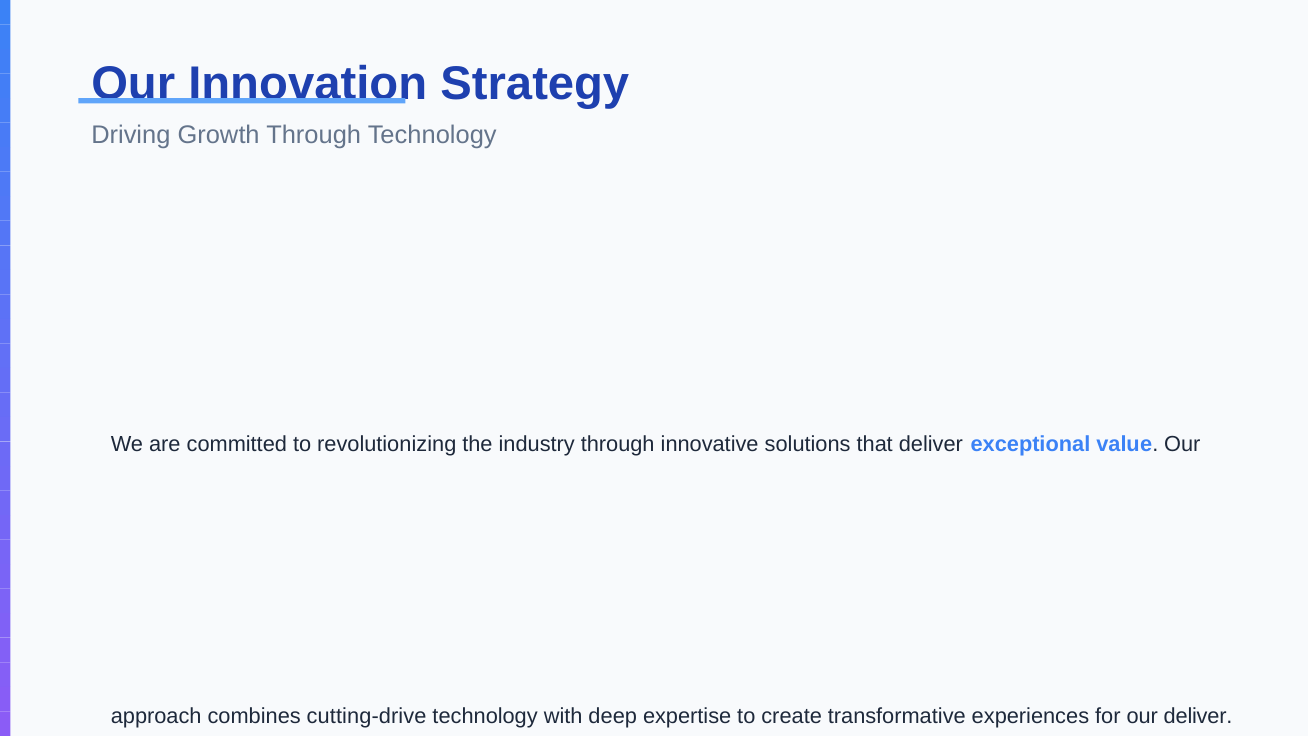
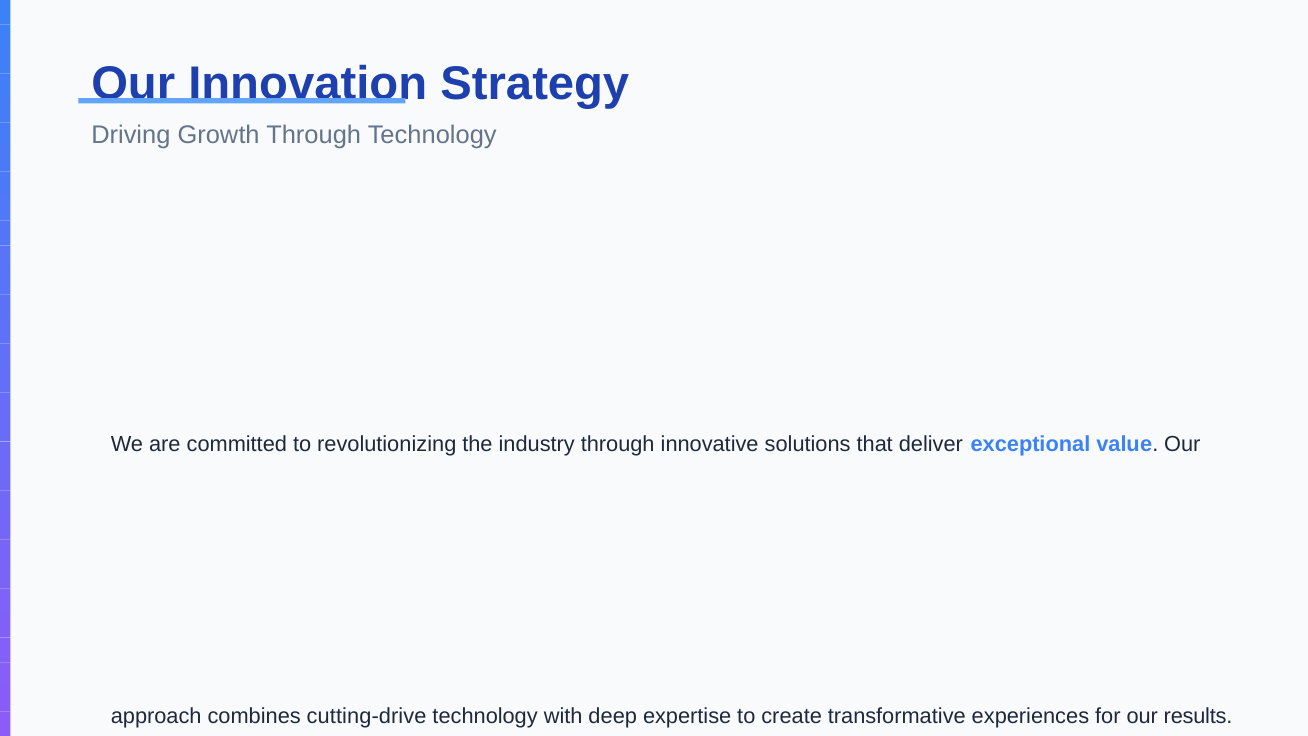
our deliver: deliver -> results
